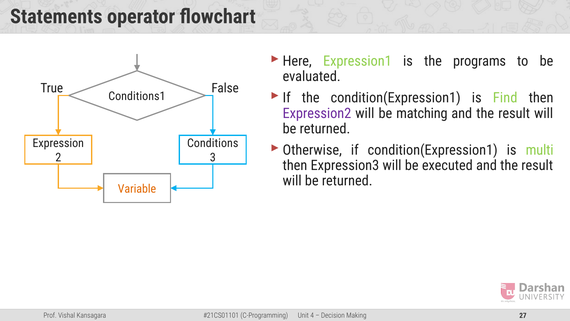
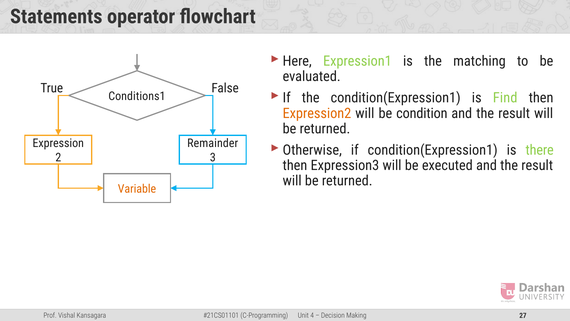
programs: programs -> matching
Expression2 colour: purple -> orange
matching: matching -> condition
Conditions: Conditions -> Remainder
multi: multi -> there
